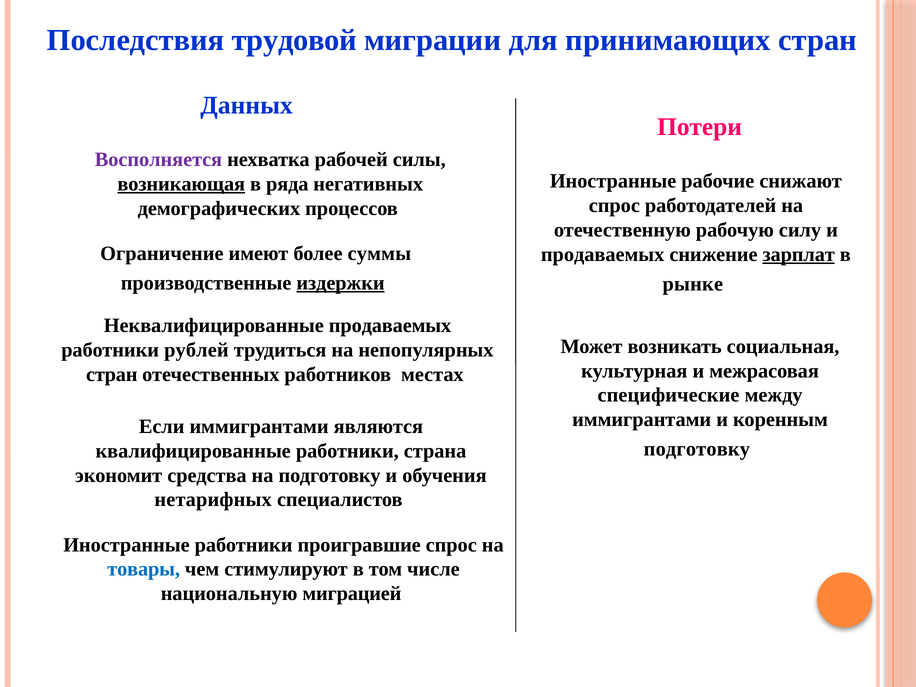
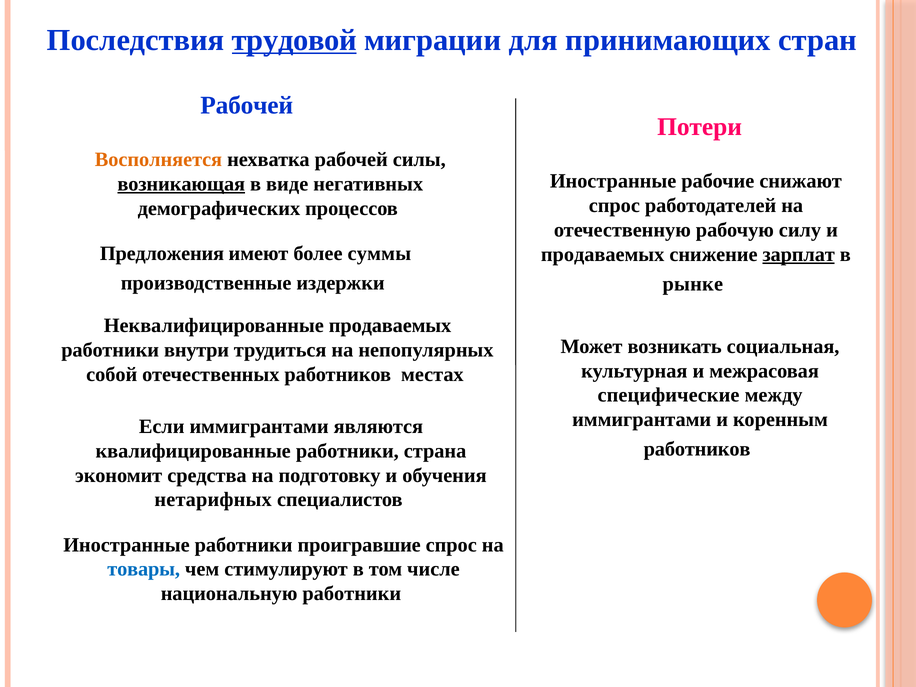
трудовой underline: none -> present
Данных at (247, 106): Данных -> Рабочей
Восполняется colour: purple -> orange
ряда: ряда -> виде
Ограничение: Ограничение -> Предложения
издержки underline: present -> none
рублей: рублей -> внутри
стран at (112, 374): стран -> собой
подготовку at (697, 449): подготовку -> работников
национальную миграцией: миграцией -> работники
